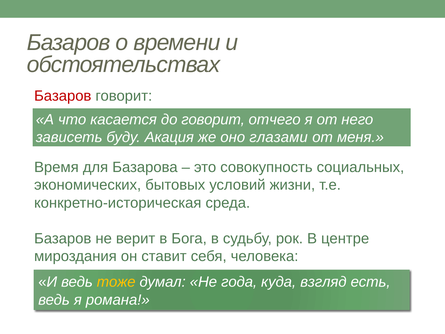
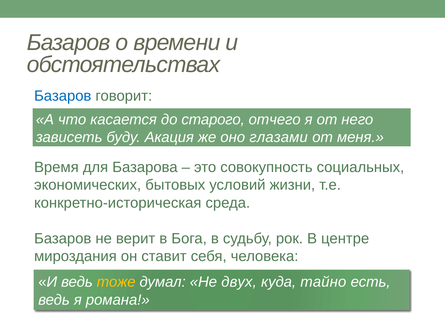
Базаров at (63, 96) colour: red -> blue
до говорит: говорит -> старого
года: года -> двух
взгляд: взгляд -> тайно
